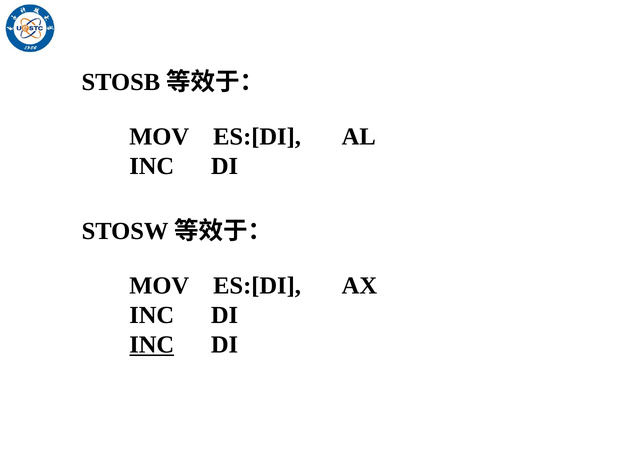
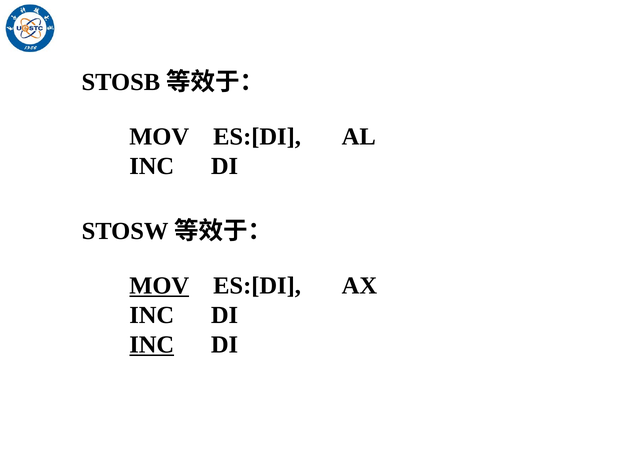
MOV at (159, 286) underline: none -> present
